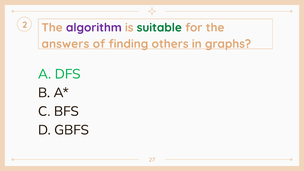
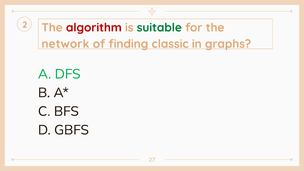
algorithm colour: purple -> red
answers: answers -> network
others: others -> classic
